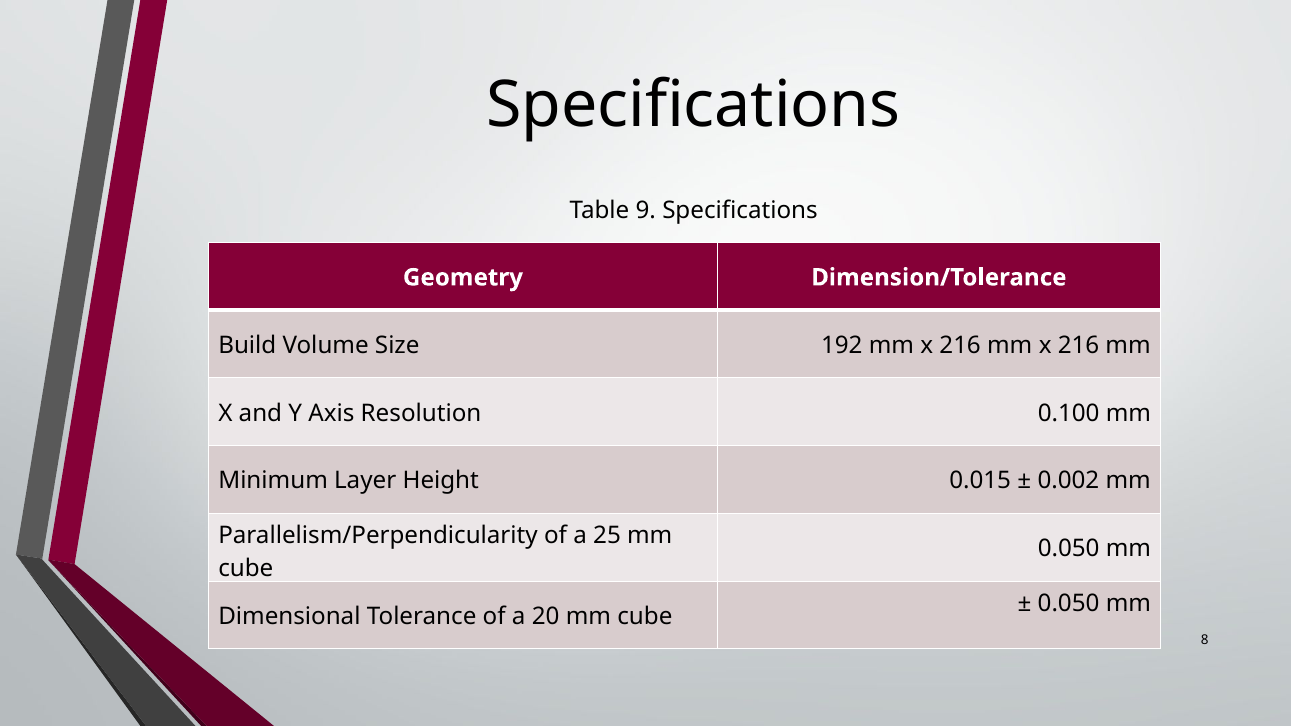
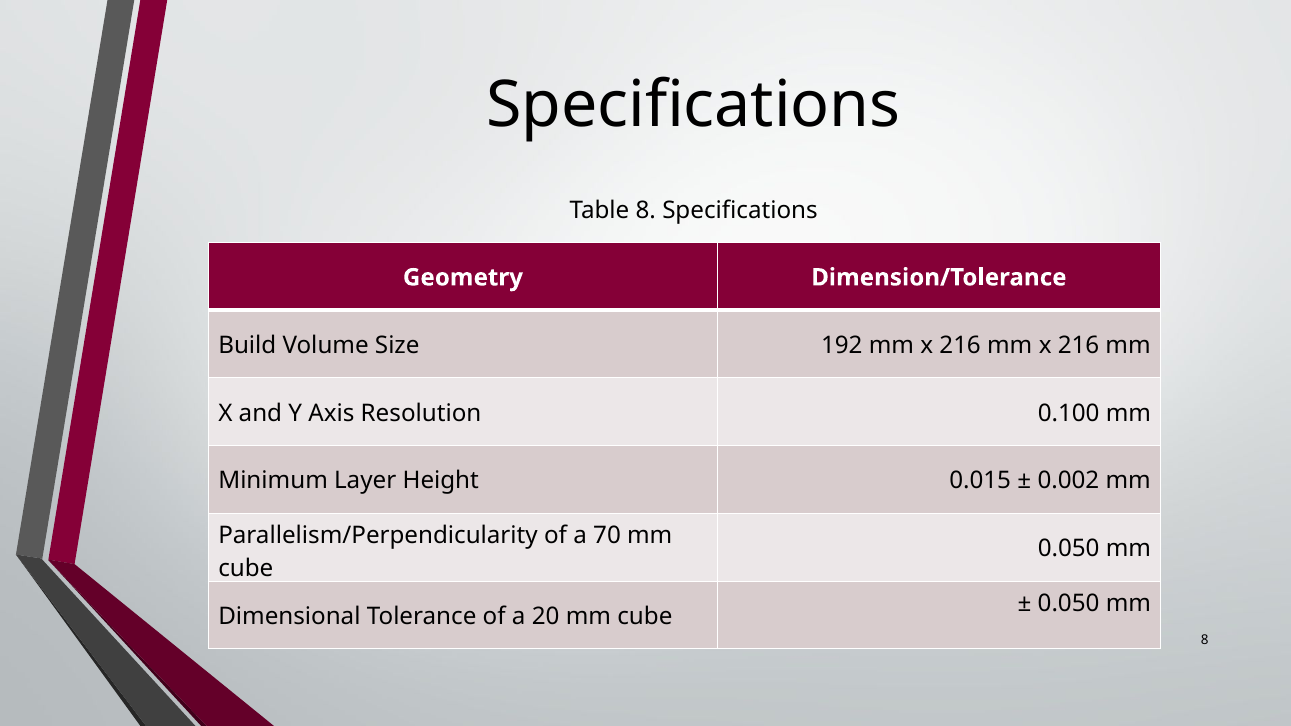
Table 9: 9 -> 8
25: 25 -> 70
